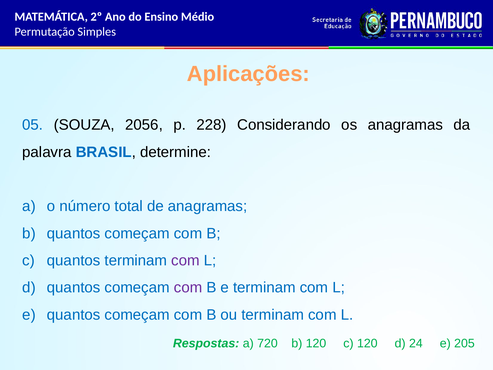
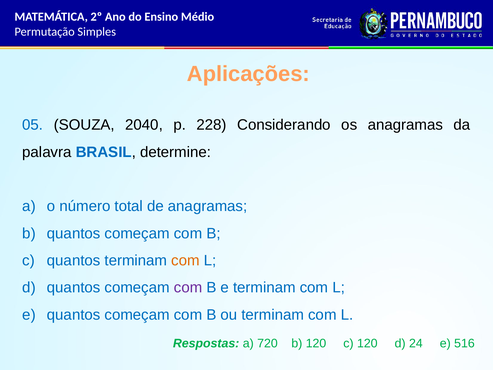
2056: 2056 -> 2040
com at (186, 260) colour: purple -> orange
205: 205 -> 516
